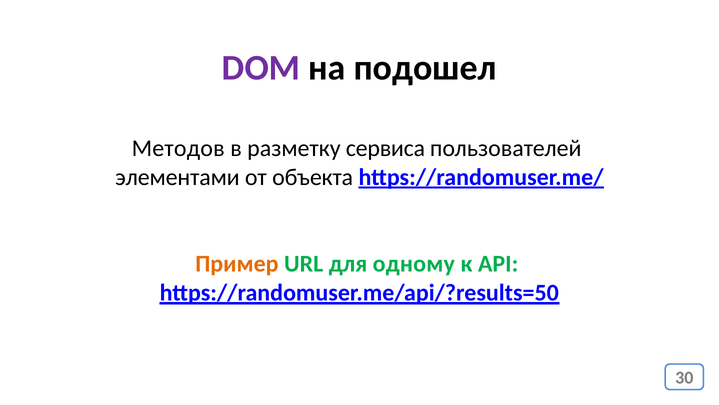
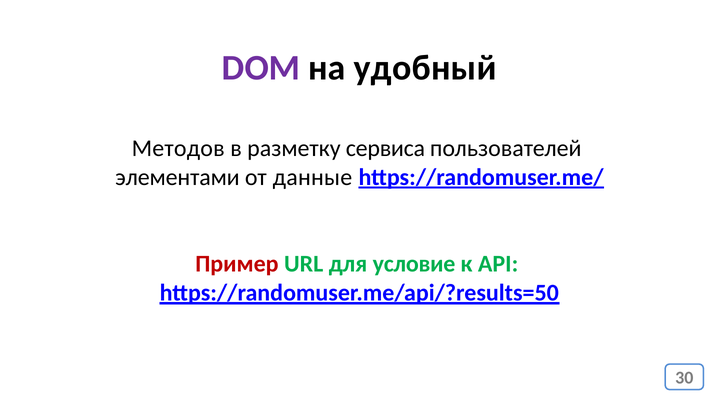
подошел: подошел -> удобный
объекта: объекта -> данные
Пример colour: orange -> red
одному: одному -> условие
